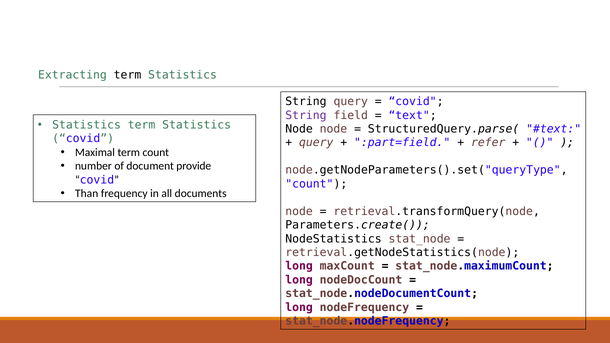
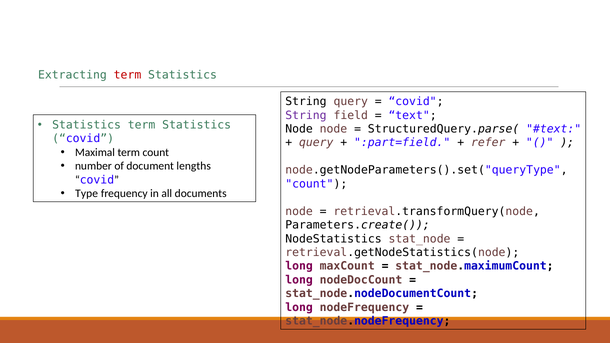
term at (128, 75) colour: black -> red
provide: provide -> lengths
Than: Than -> Type
